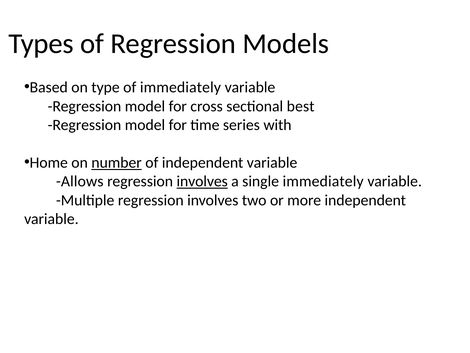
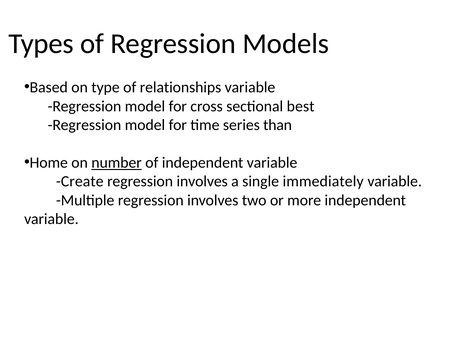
of immediately: immediately -> relationships
with: with -> than
Allows: Allows -> Create
involves at (202, 181) underline: present -> none
